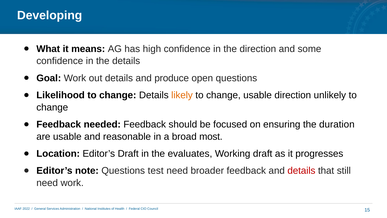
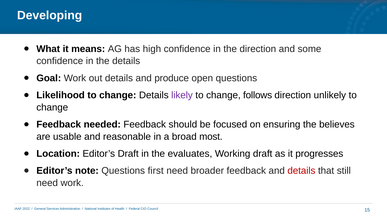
likely colour: orange -> purple
change usable: usable -> follows
duration: duration -> believes
test: test -> first
